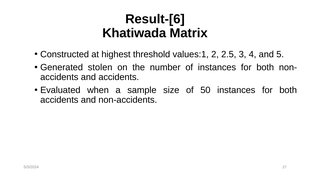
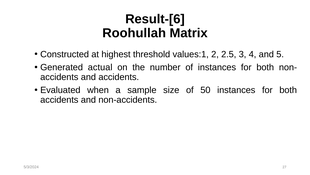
Khatiwada: Khatiwada -> Roohullah
stolen: stolen -> actual
